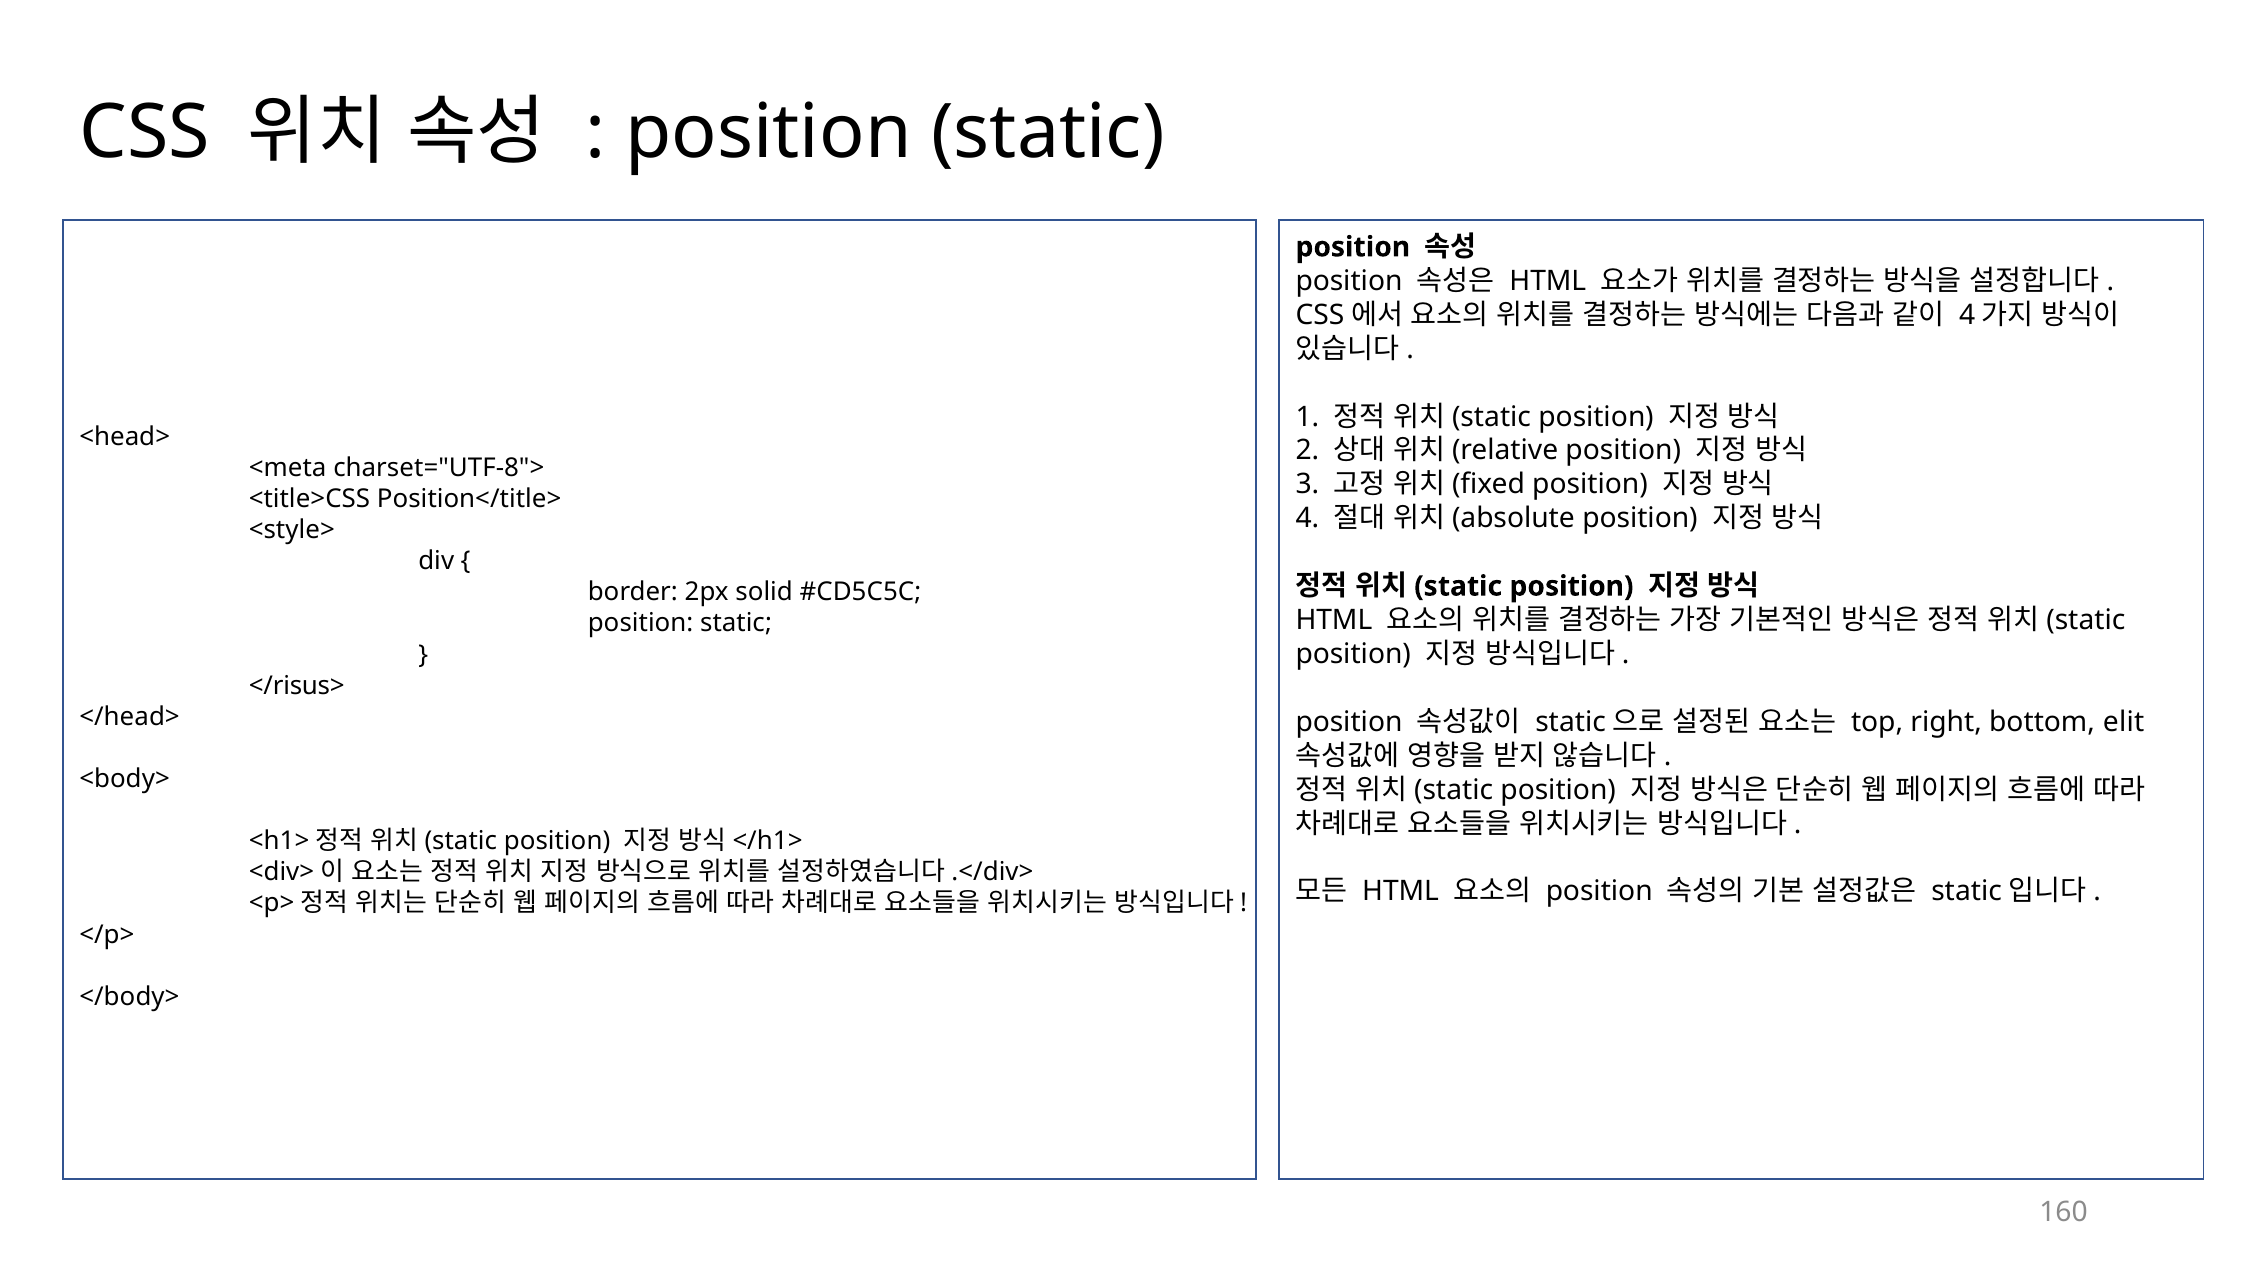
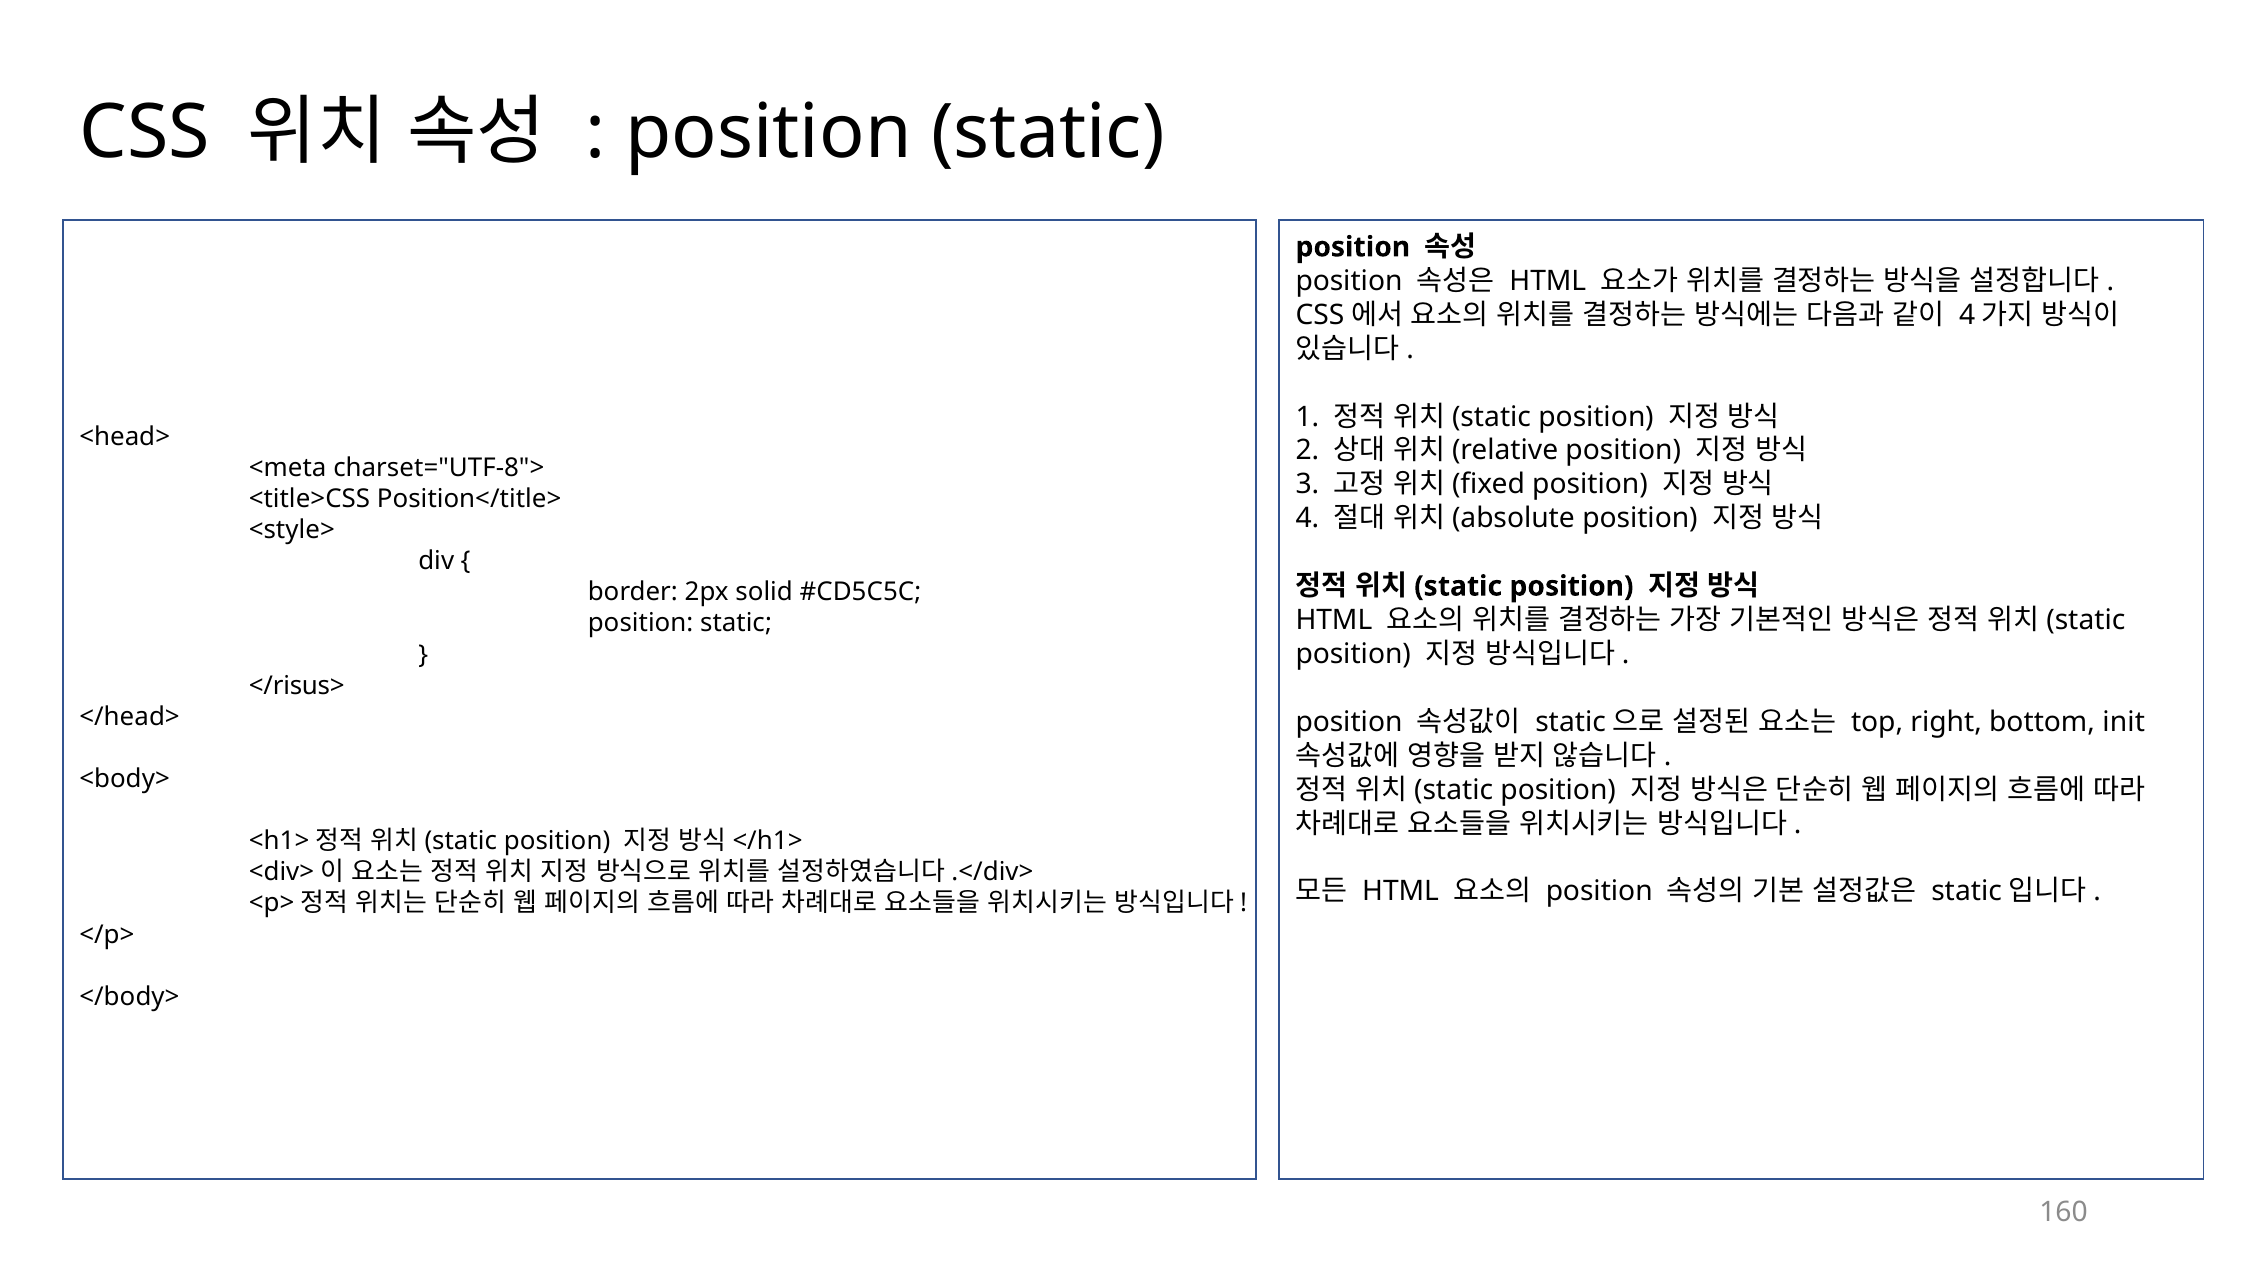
elit: elit -> init
